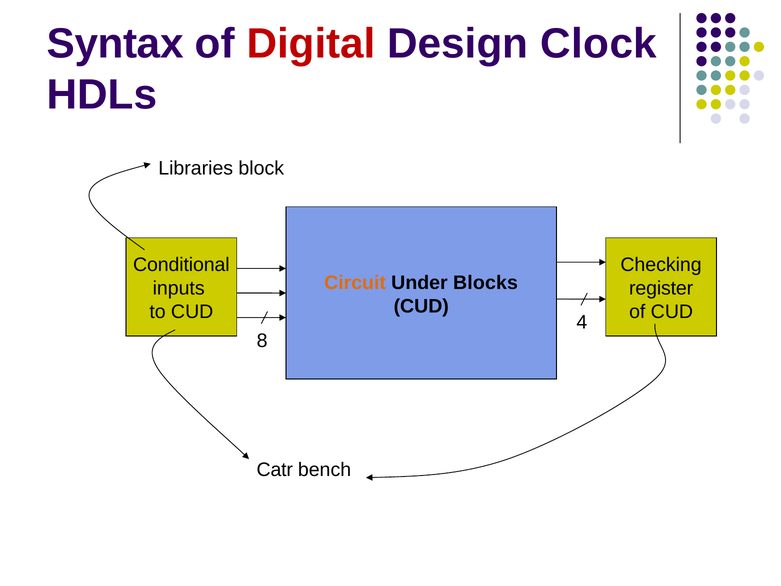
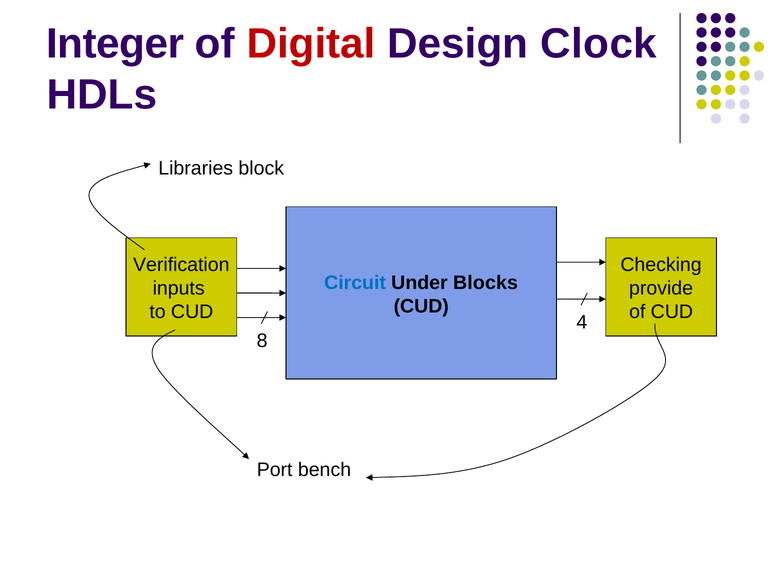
Syntax: Syntax -> Integer
Conditional: Conditional -> Verification
Circuit colour: orange -> blue
register: register -> provide
Catr: Catr -> Port
